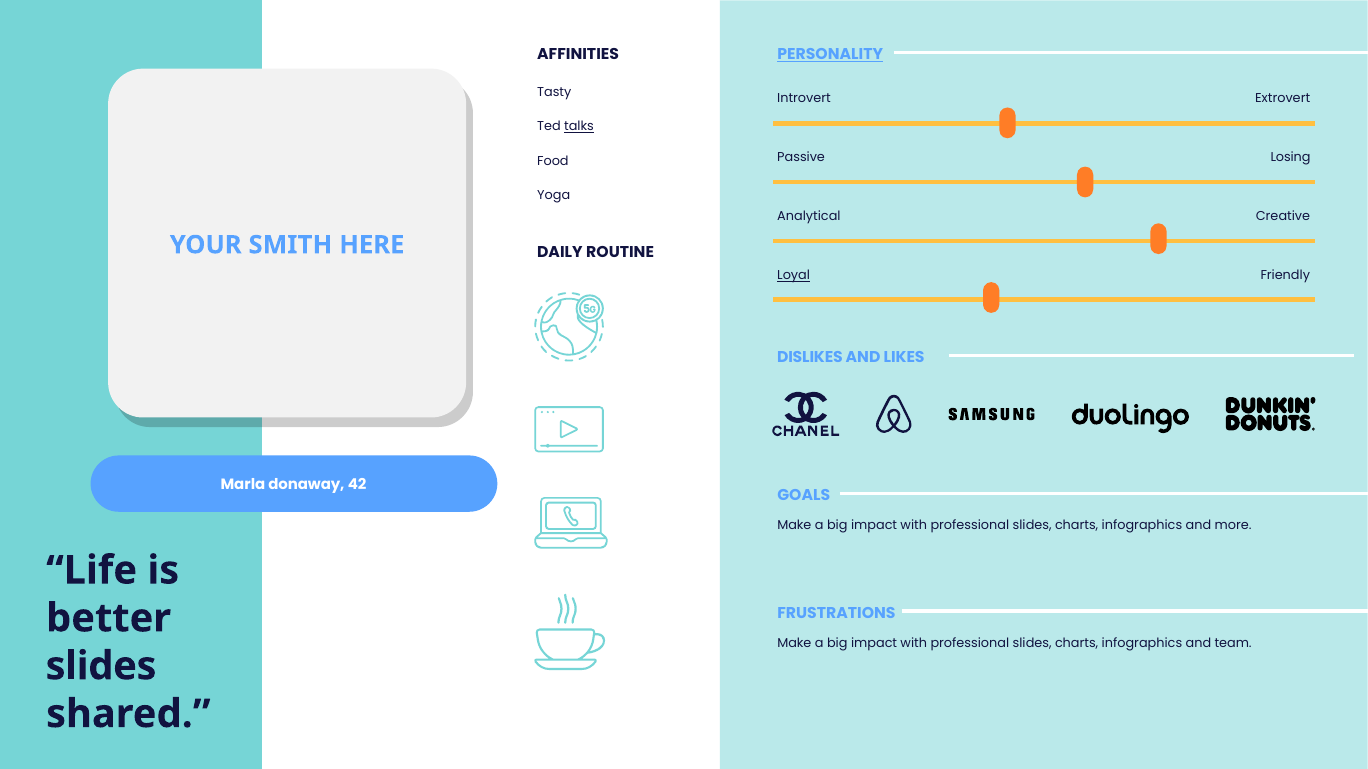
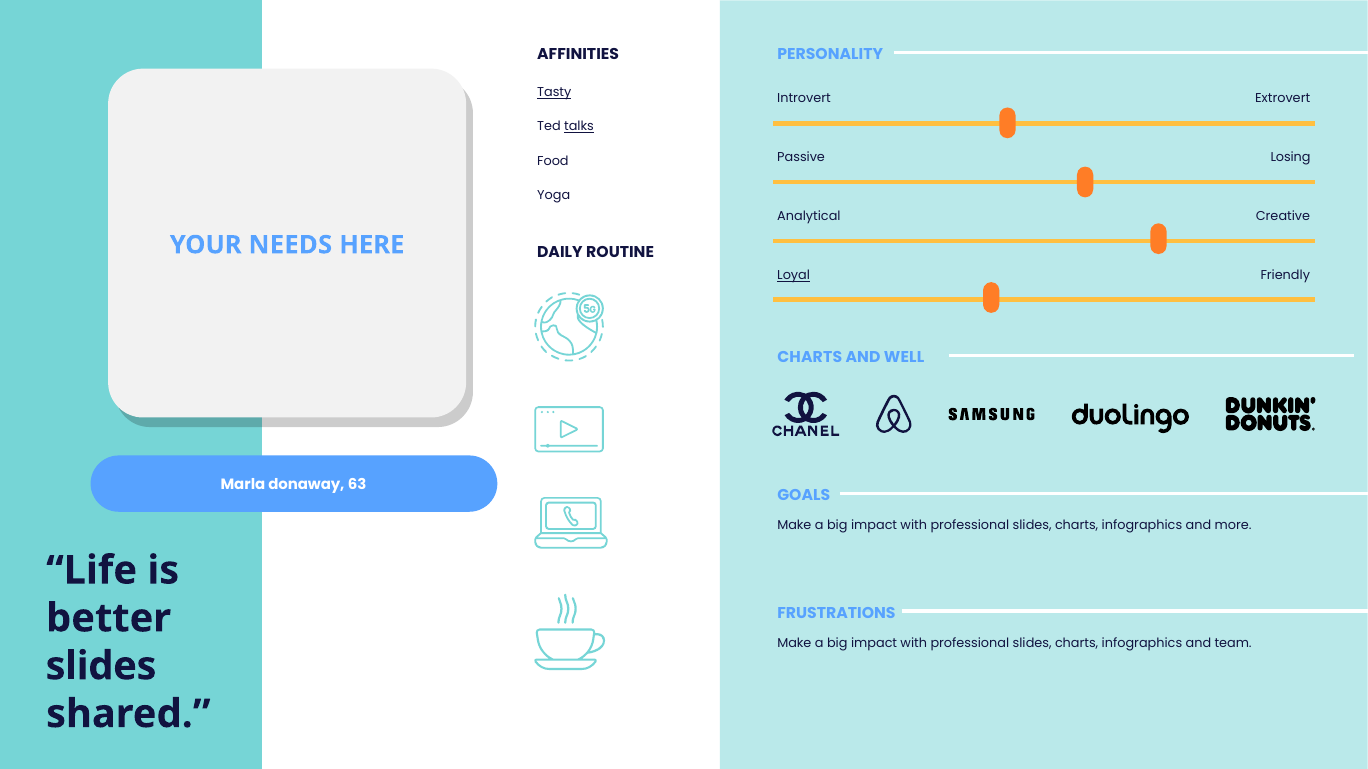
PERSONALITY underline: present -> none
Tasty underline: none -> present
SMITH: SMITH -> NEEDS
DISLIKES at (810, 357): DISLIKES -> CHARTS
LIKES: LIKES -> WELL
42: 42 -> 63
